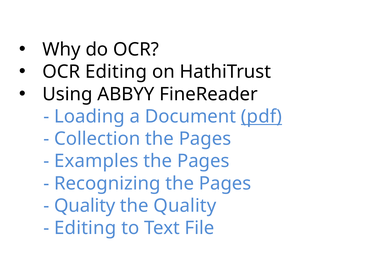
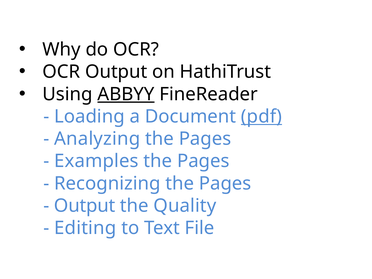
OCR Editing: Editing -> Output
ABBYY underline: none -> present
Collection: Collection -> Analyzing
Quality at (85, 206): Quality -> Output
